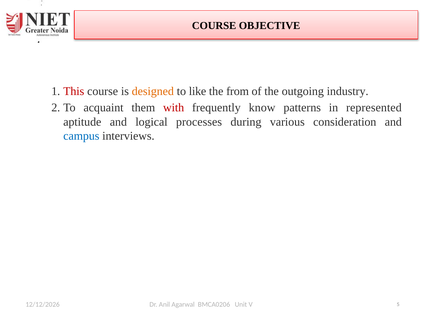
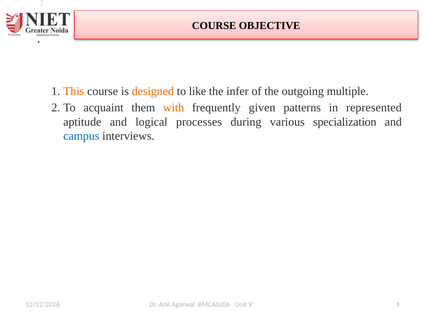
This colour: red -> orange
from: from -> infer
industry: industry -> multiple
with colour: red -> orange
know: know -> given
consideration: consideration -> specialization
